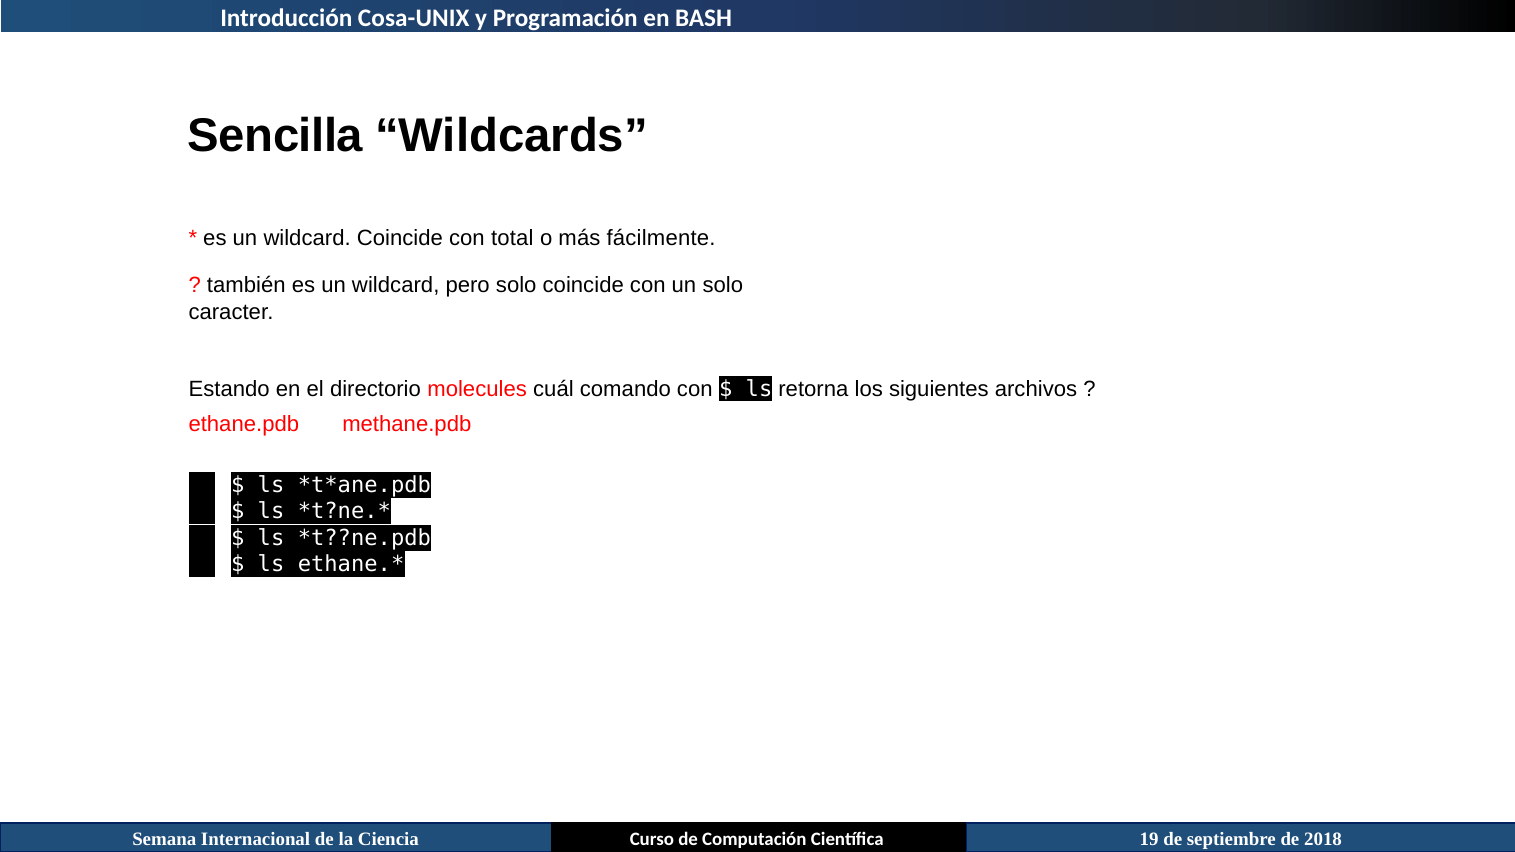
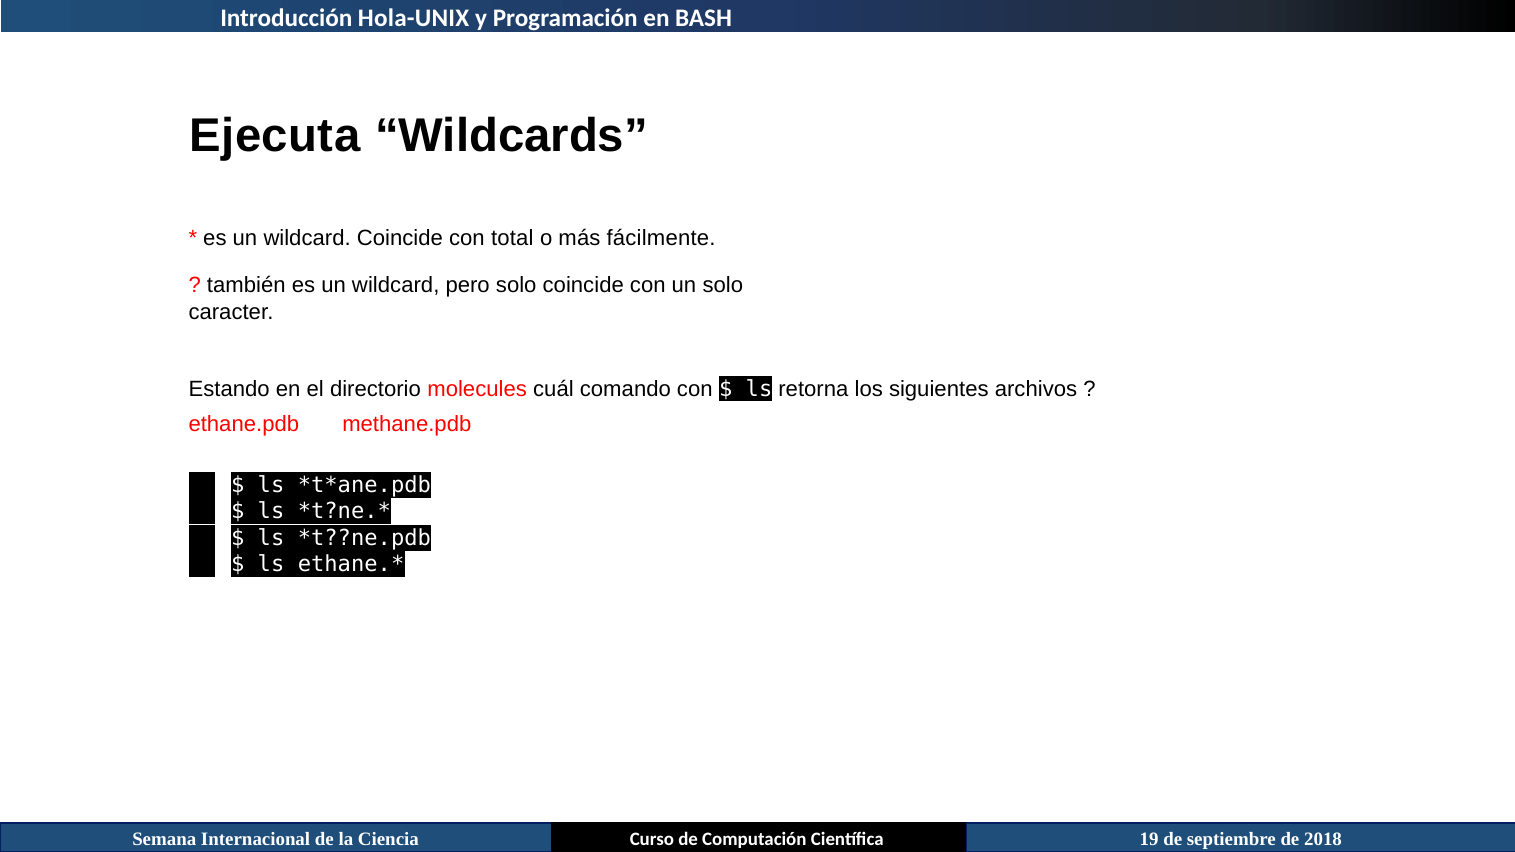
Cosa-UNIX: Cosa-UNIX -> Hola-UNIX
Sencilla: Sencilla -> Ejecuta
